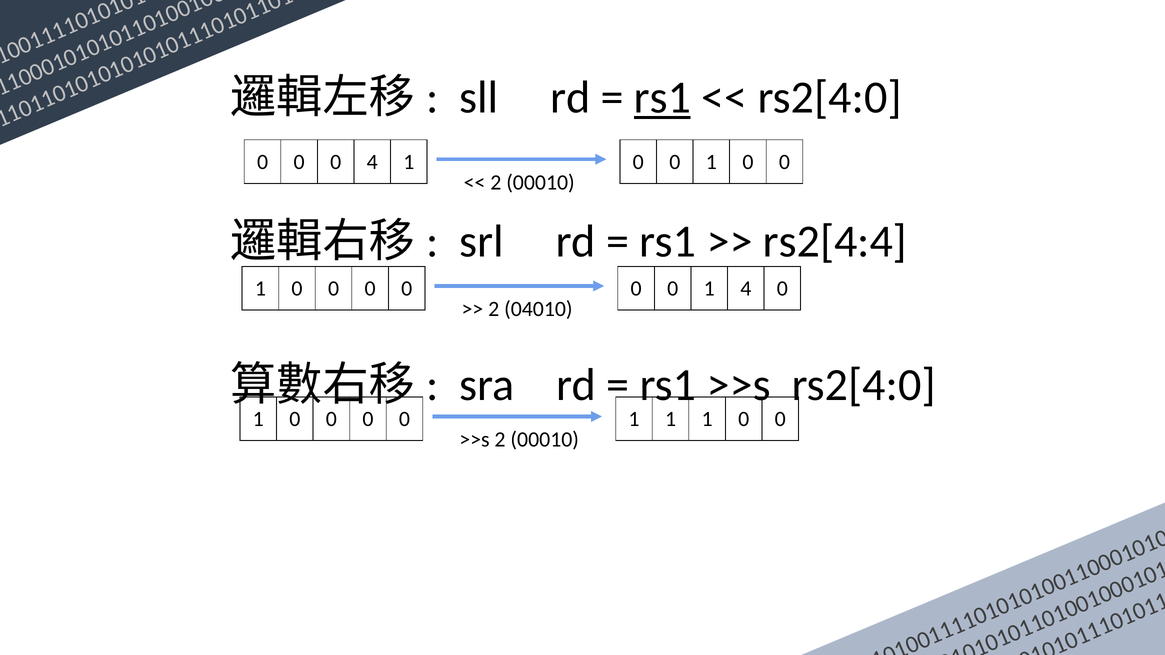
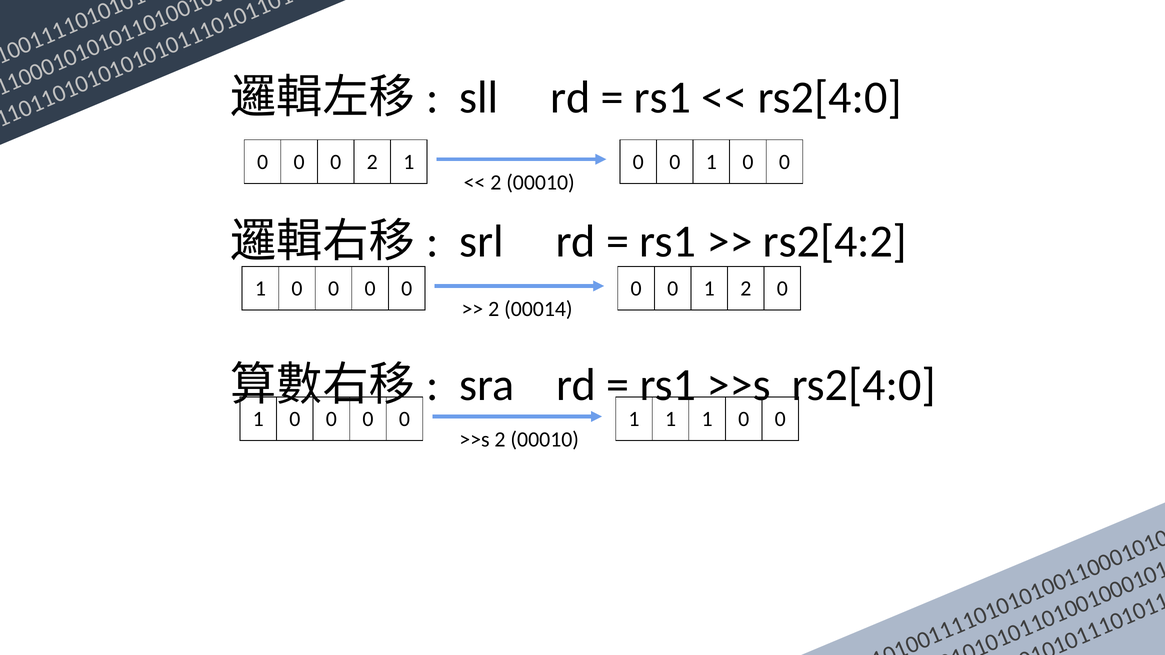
rs1 at (662, 98) underline: present -> none
0 4: 4 -> 2
rs2[4:4: rs2[4:4 -> rs2[4:2
1 4: 4 -> 2
04010: 04010 -> 00014
